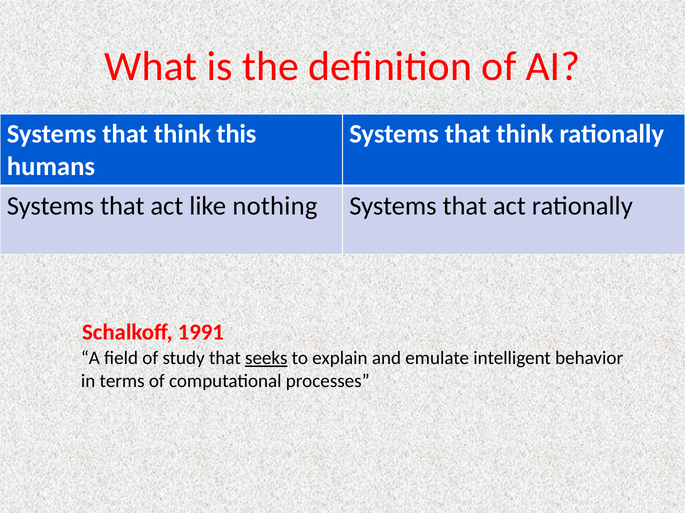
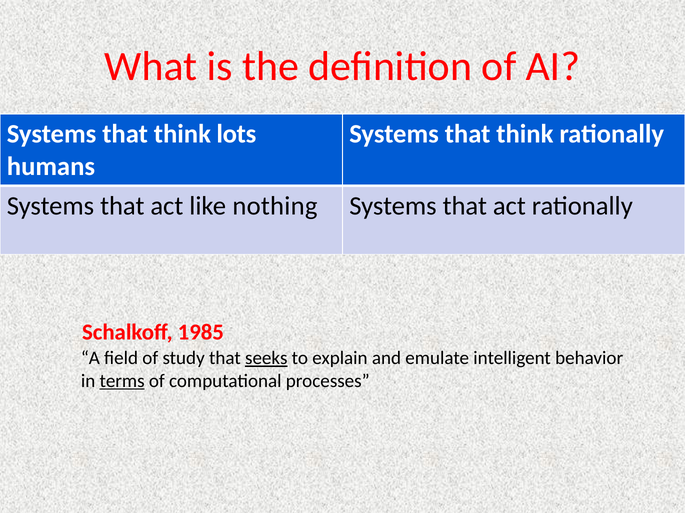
this: this -> lots
1991: 1991 -> 1985
terms underline: none -> present
